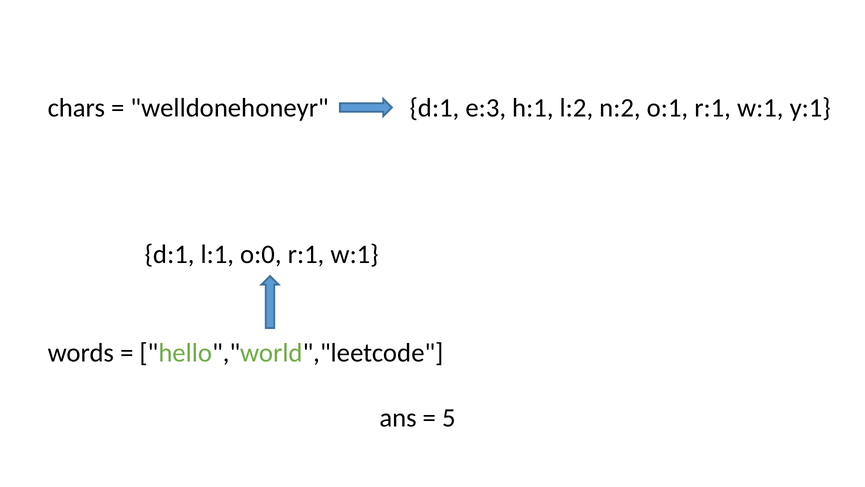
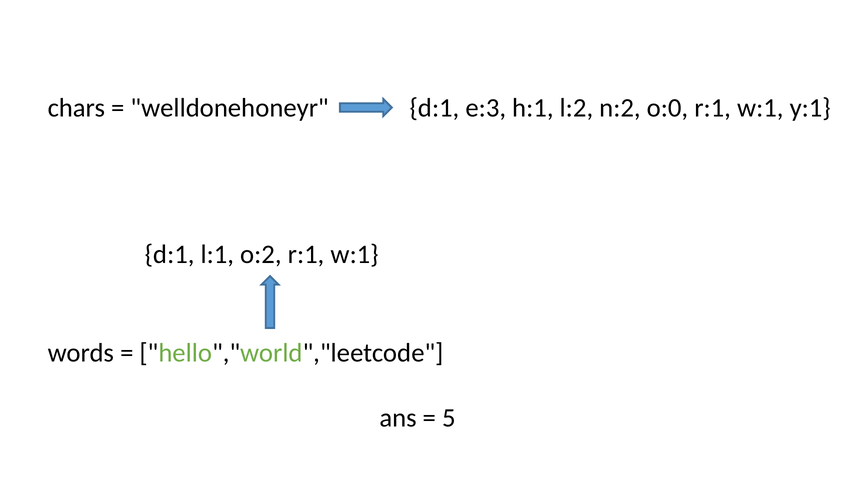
o:1: o:1 -> o:0
o:0: o:0 -> o:2
